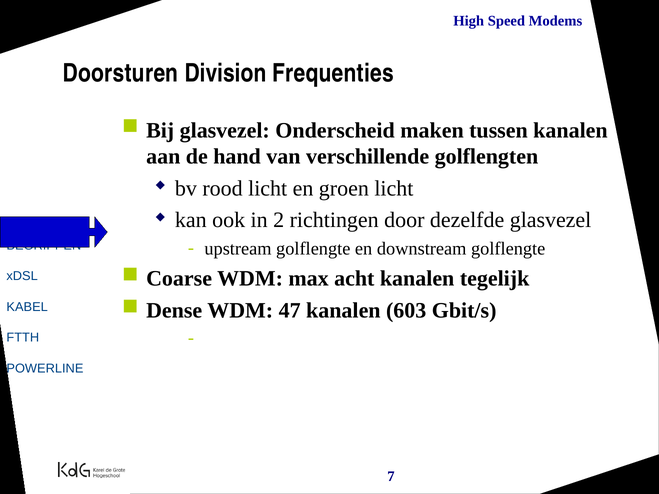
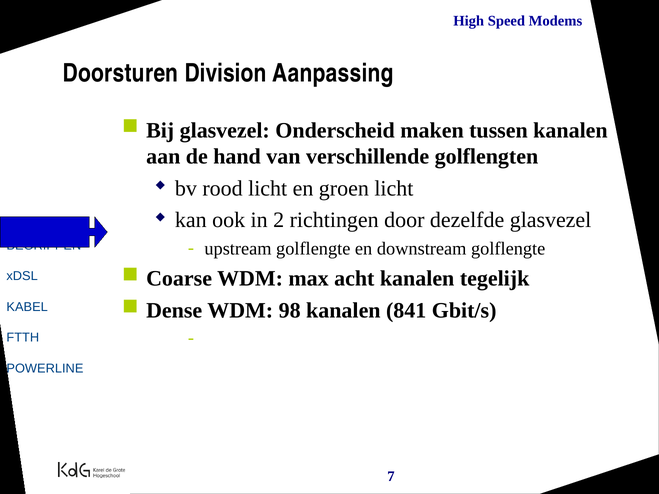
Frequenties: Frequenties -> Aanpassing
47: 47 -> 98
603: 603 -> 841
